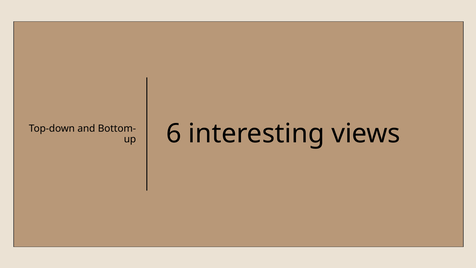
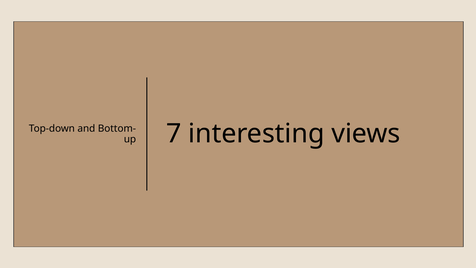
6: 6 -> 7
